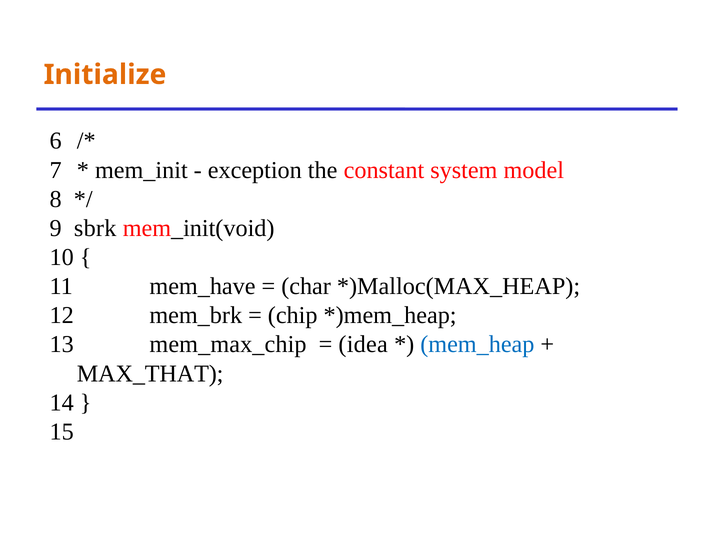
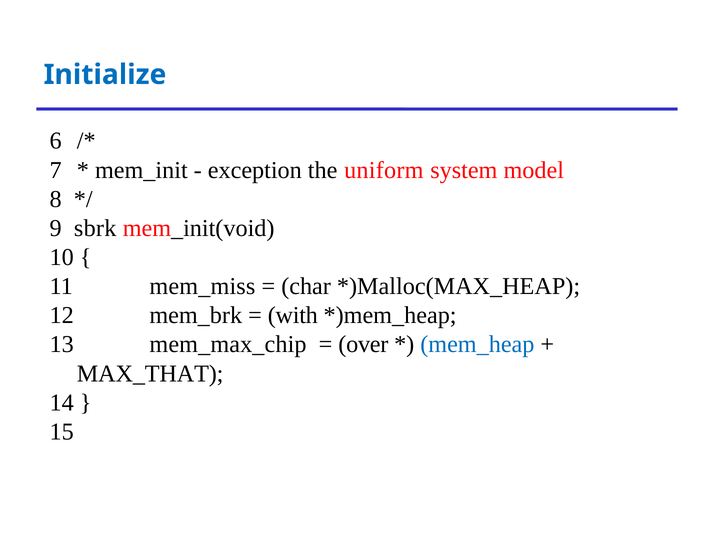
Initialize colour: orange -> blue
constant: constant -> uniform
mem_have: mem_have -> mem_miss
chip: chip -> with
idea: idea -> over
